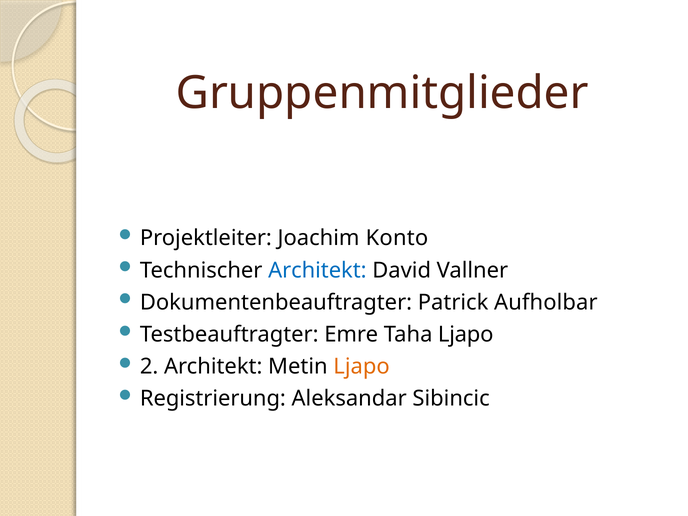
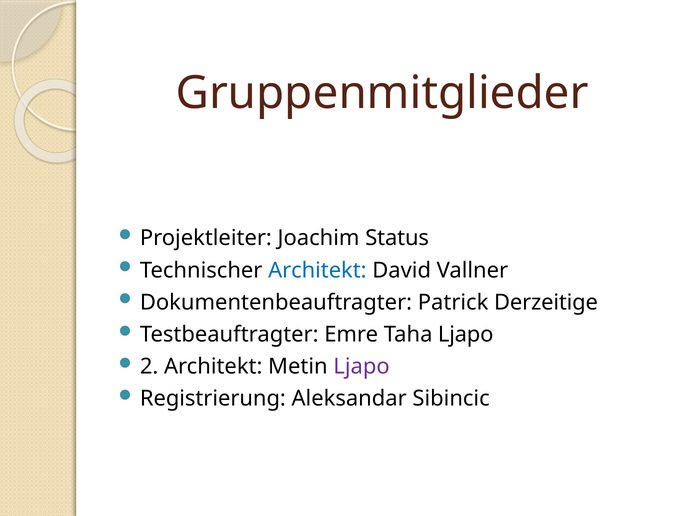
Konto: Konto -> Status
Aufholbar: Aufholbar -> Derzeitige
Ljapo at (362, 367) colour: orange -> purple
